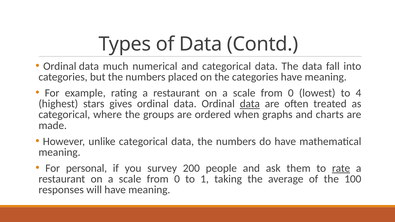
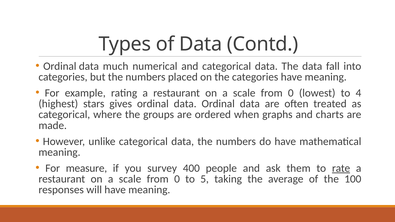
data at (250, 104) underline: present -> none
personal: personal -> measure
200: 200 -> 400
1: 1 -> 5
